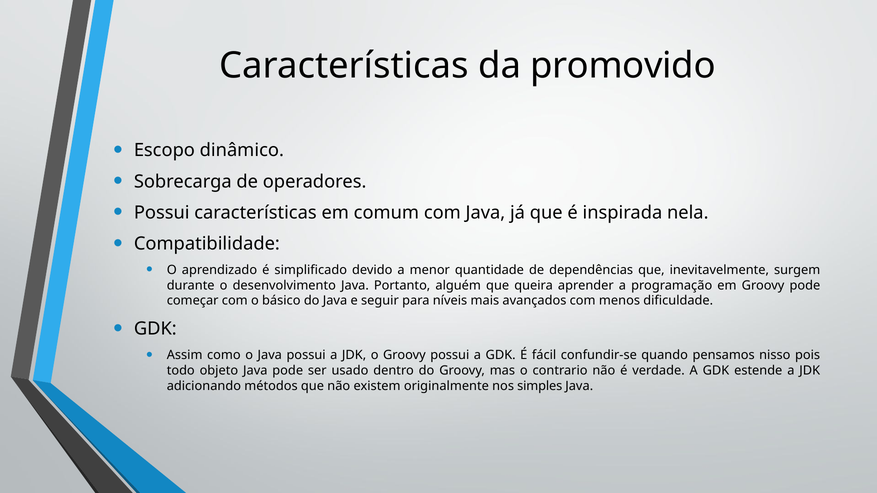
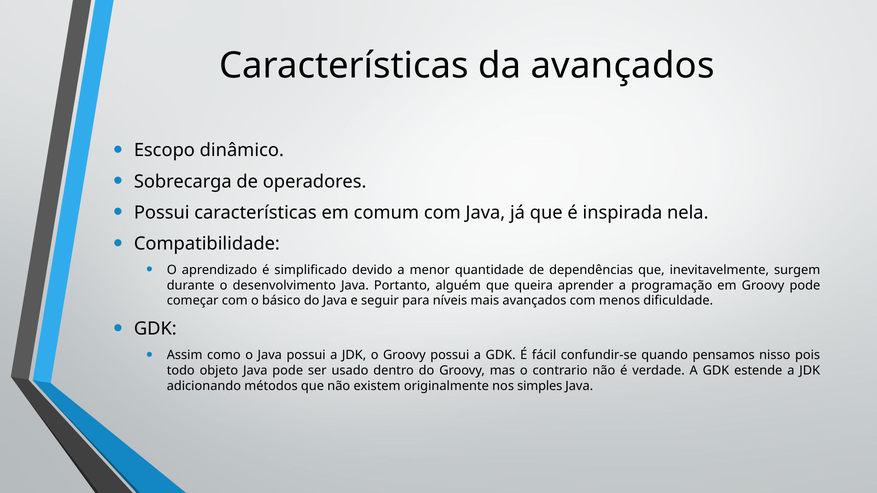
da promovido: promovido -> avançados
